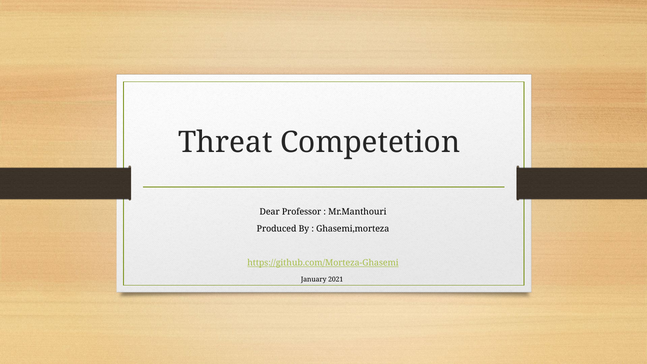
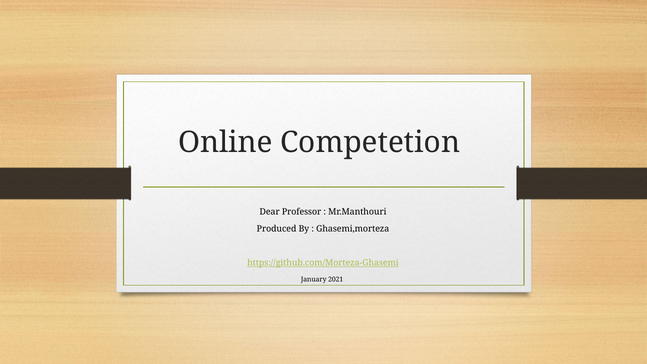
Threat: Threat -> Online
